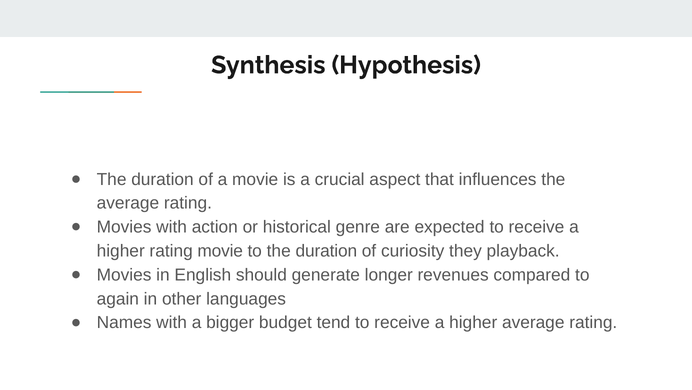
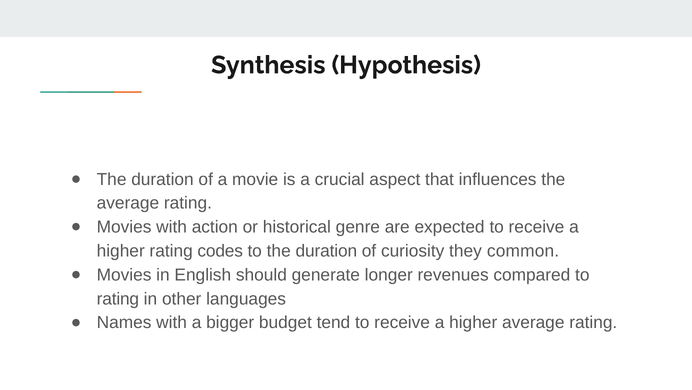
rating movie: movie -> codes
playback: playback -> common
again at (118, 298): again -> rating
